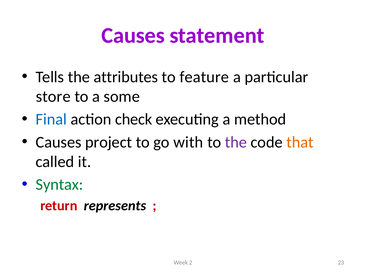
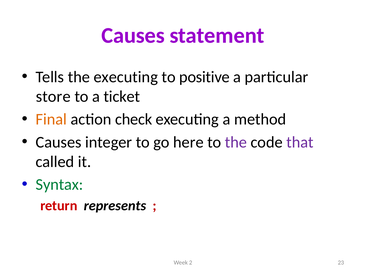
the attributes: attributes -> executing
feature: feature -> positive
some: some -> ticket
Final colour: blue -> orange
project: project -> integer
with: with -> here
that colour: orange -> purple
